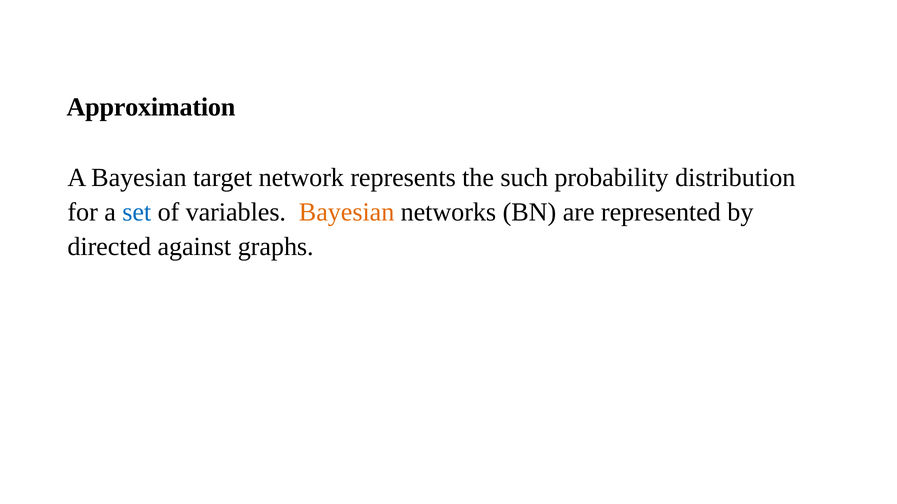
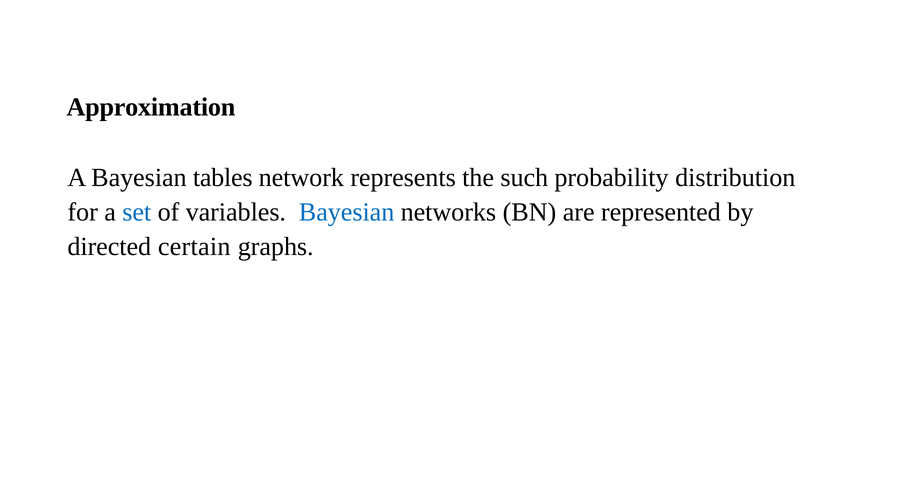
target: target -> tables
Bayesian at (347, 212) colour: orange -> blue
against: against -> certain
